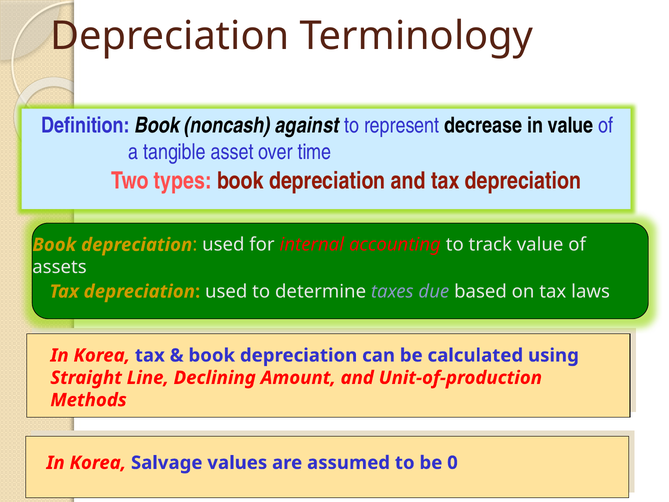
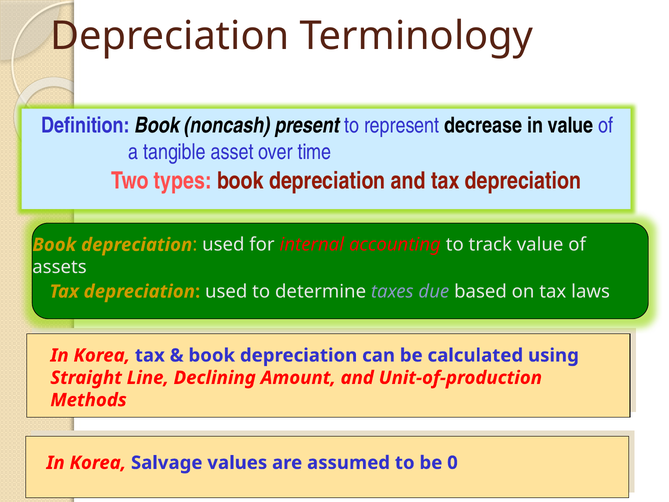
against: against -> present
